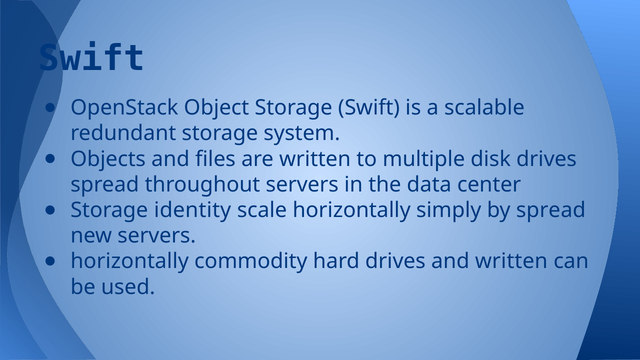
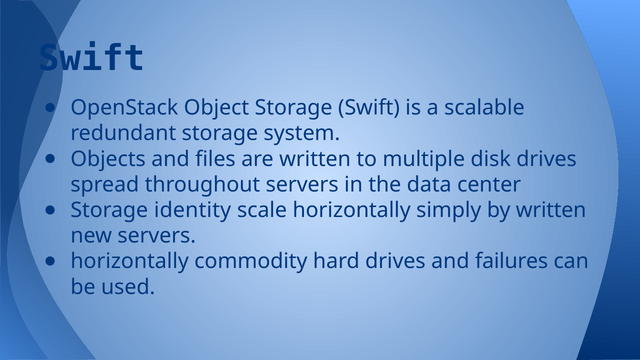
by spread: spread -> written
and written: written -> failures
